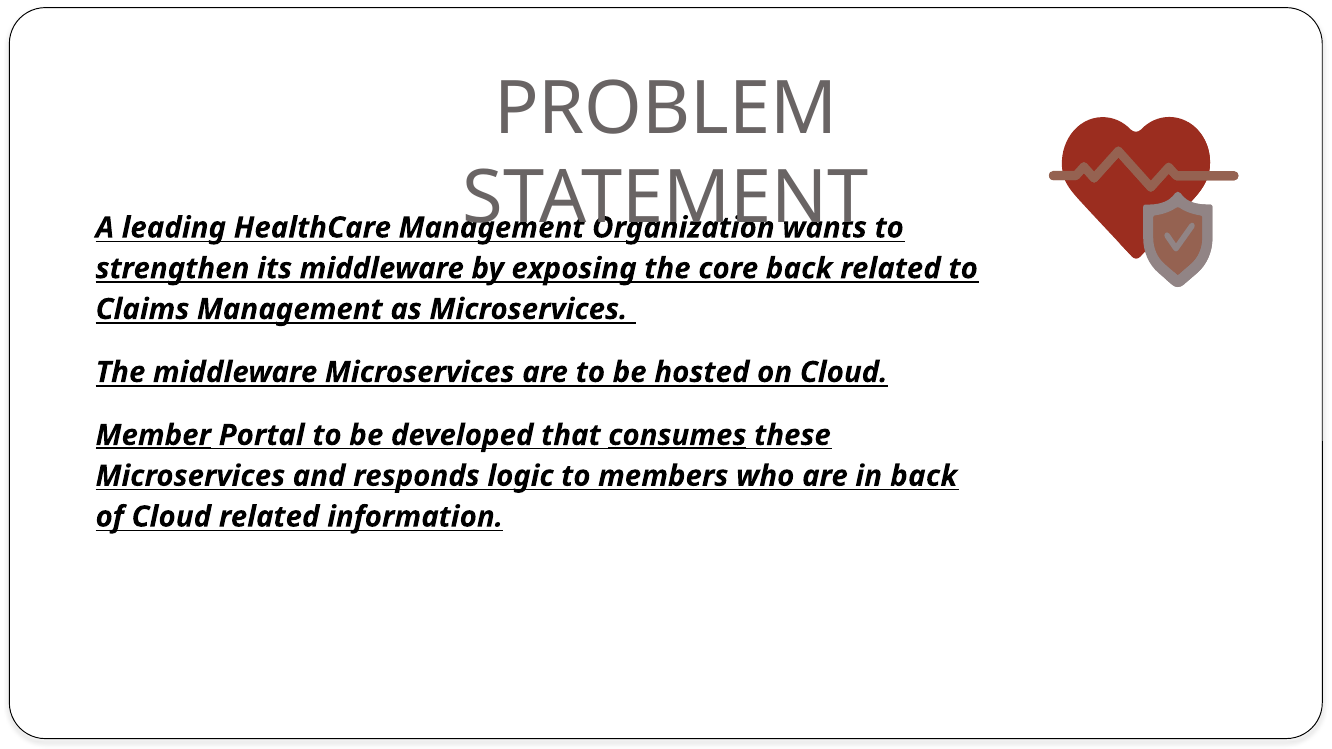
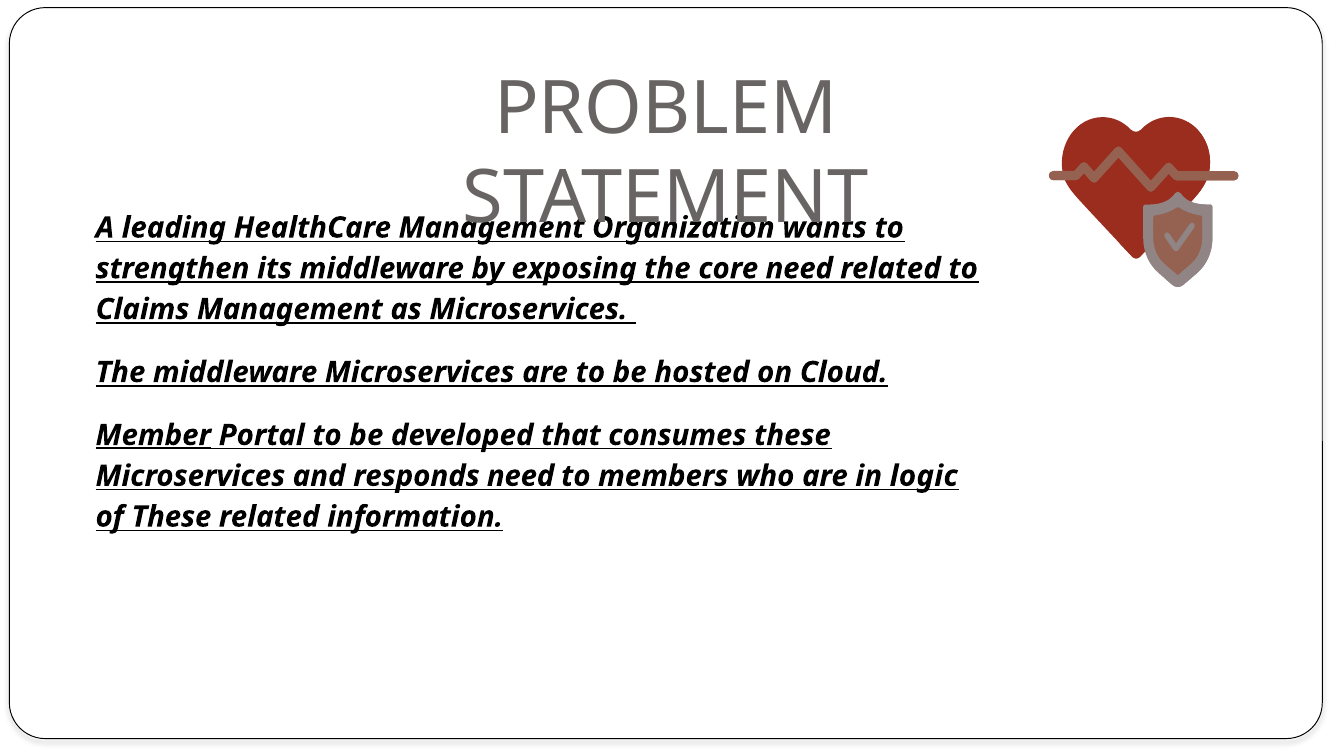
core back: back -> need
consumes underline: present -> none
responds logic: logic -> need
in back: back -> logic
of Cloud: Cloud -> These
